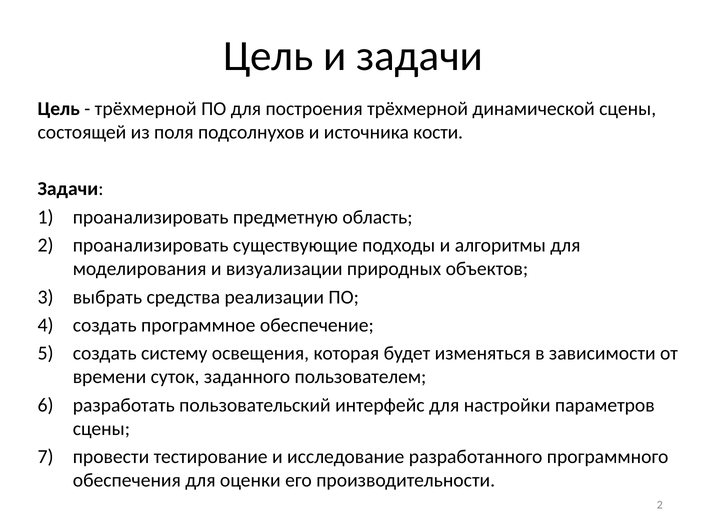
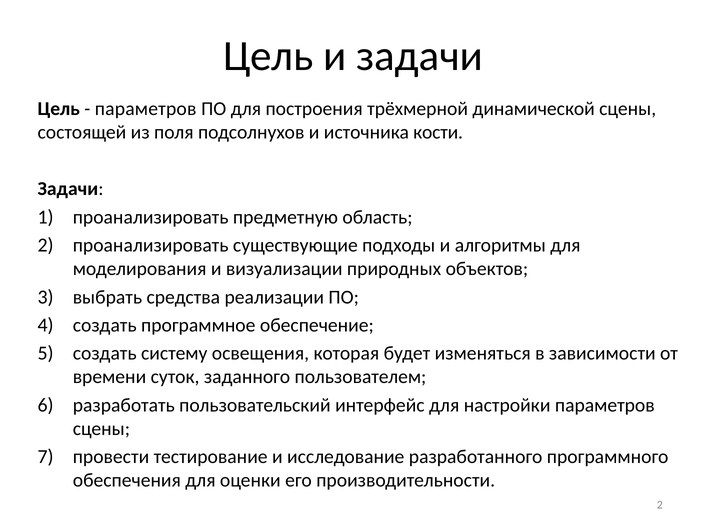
трёхмерной at (146, 109): трёхмерной -> параметров
